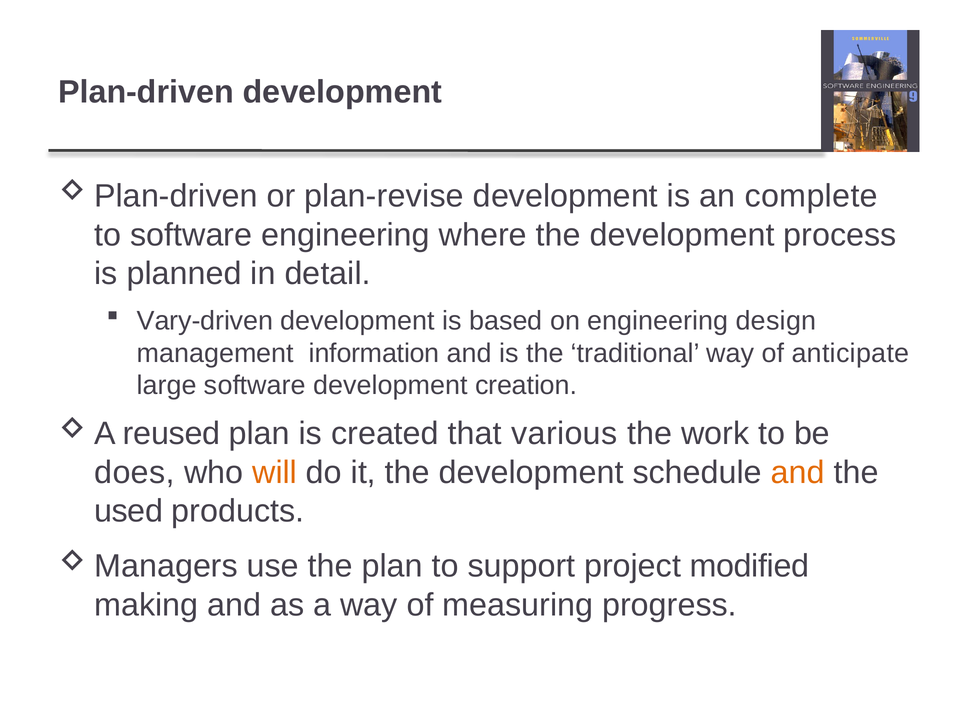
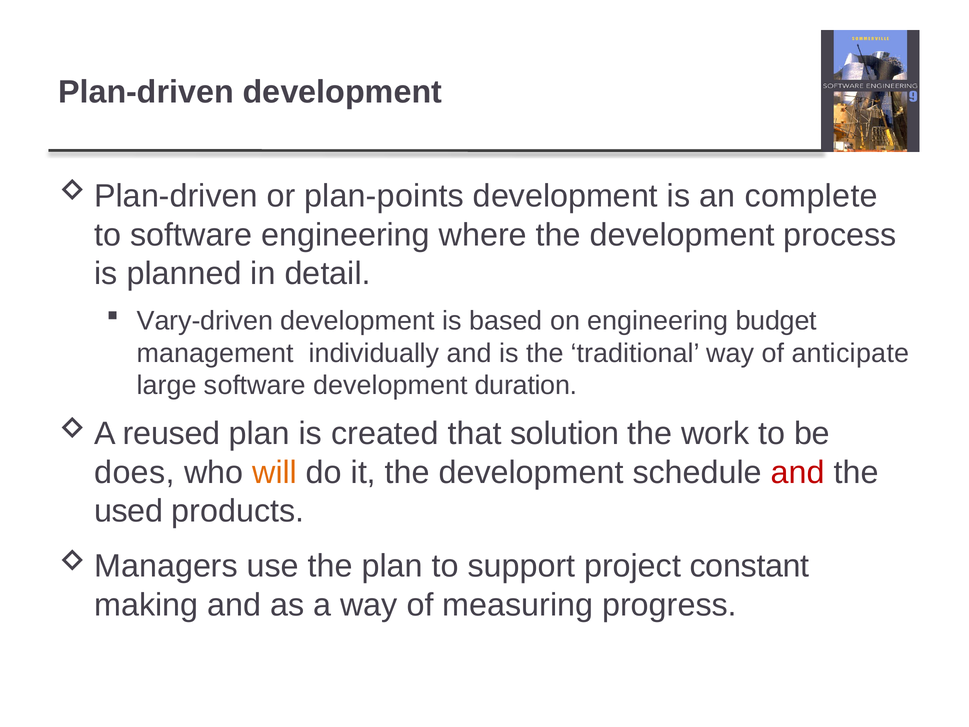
plan-revise: plan-revise -> plan-points
design: design -> budget
information: information -> individually
creation: creation -> duration
various: various -> solution
and at (798, 472) colour: orange -> red
modified: modified -> constant
